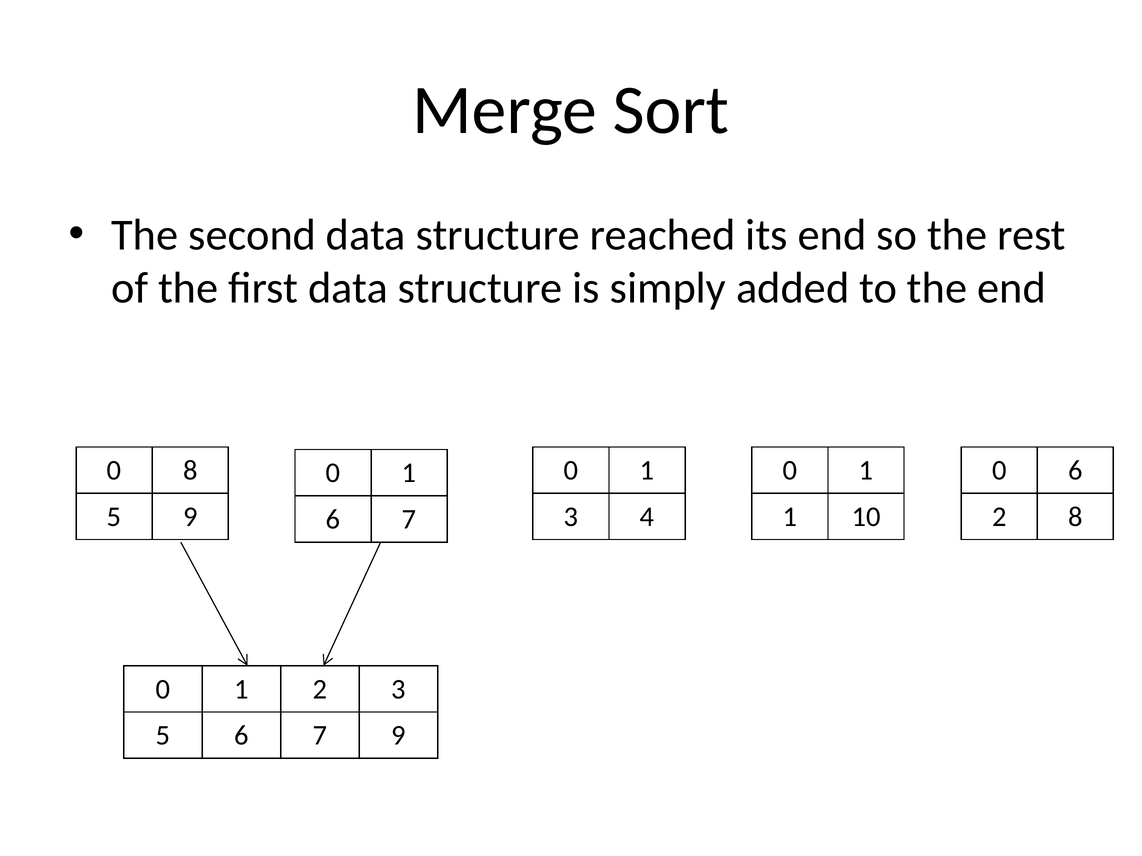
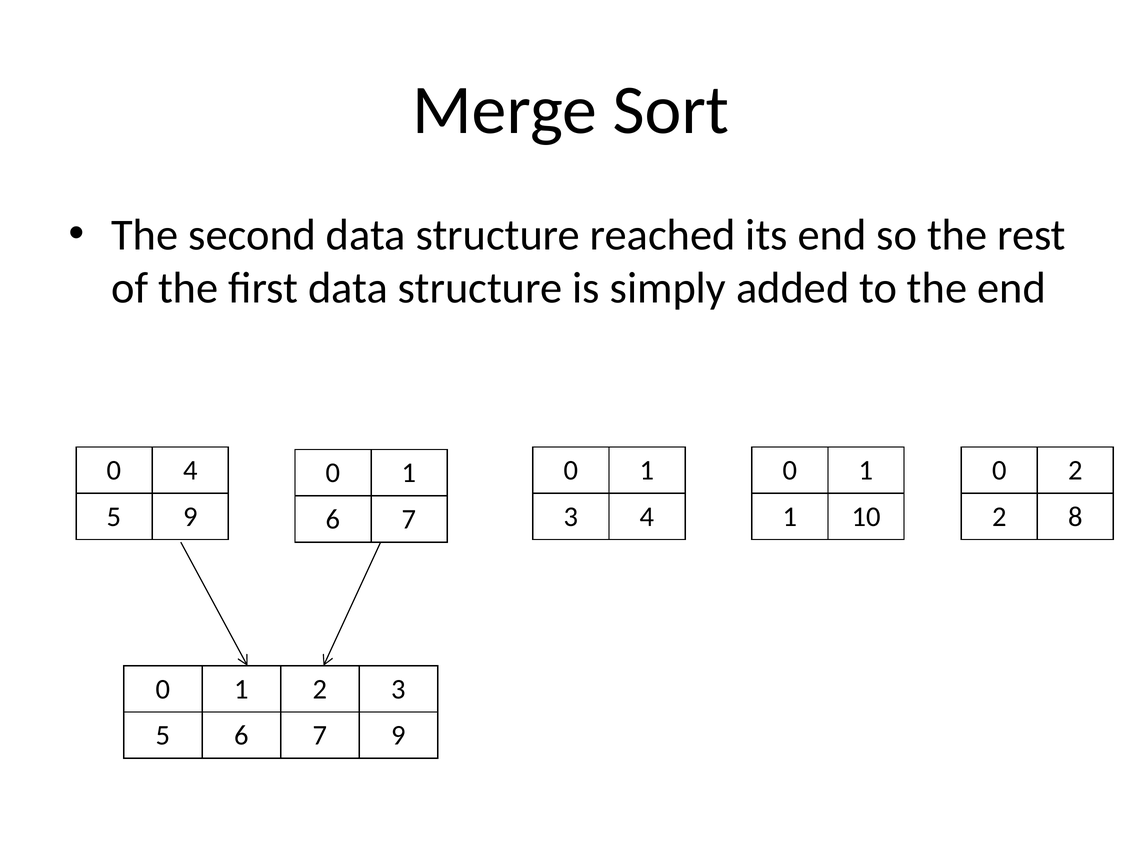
0 8: 8 -> 4
0 6: 6 -> 2
